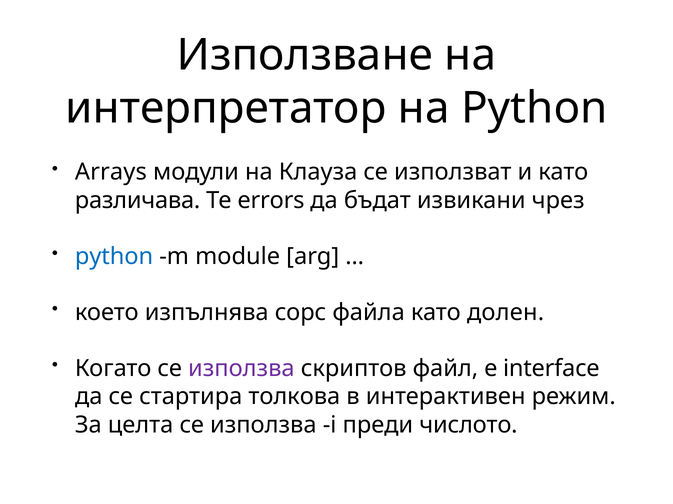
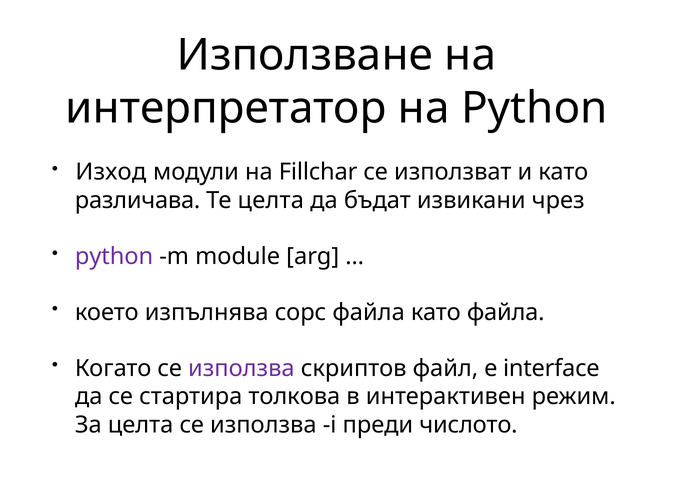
Arrays: Arrays -> Изход
Клауза: Клауза -> Fillchar
Те errors: errors -> целта
python at (114, 257) colour: blue -> purple
като долен: долен -> файла
